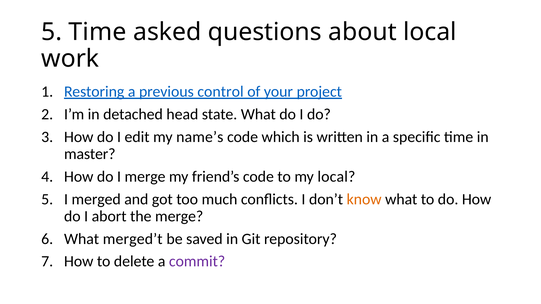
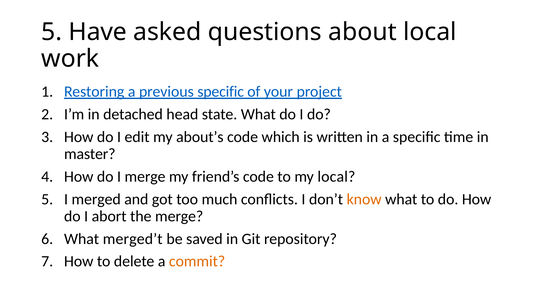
5 Time: Time -> Have
previous control: control -> specific
name’s: name’s -> about’s
commit colour: purple -> orange
